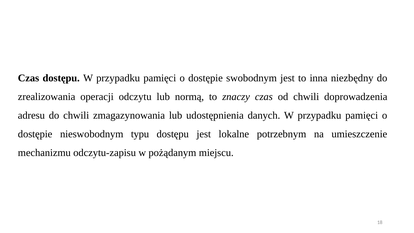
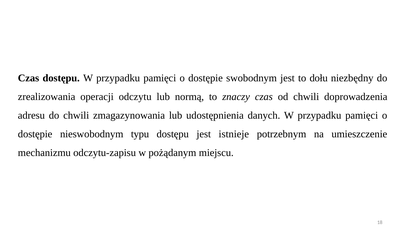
inna: inna -> dołu
lokalne: lokalne -> istnieje
